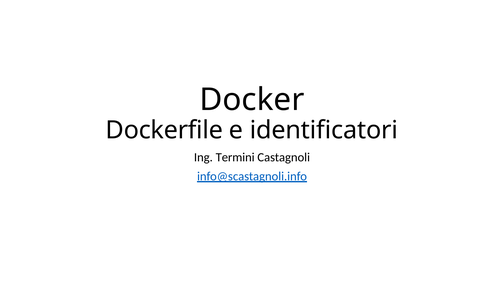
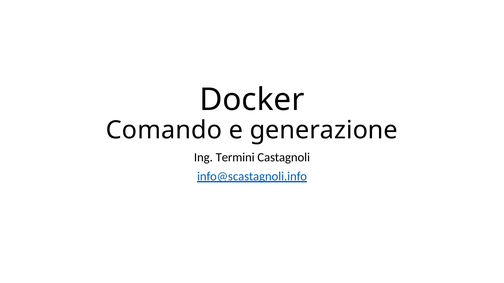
Dockerfile: Dockerfile -> Comando
identificatori: identificatori -> generazione
